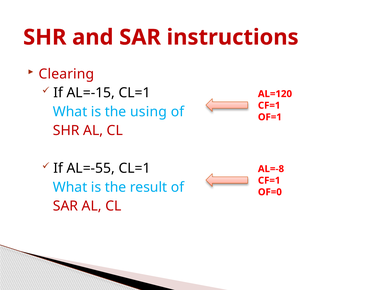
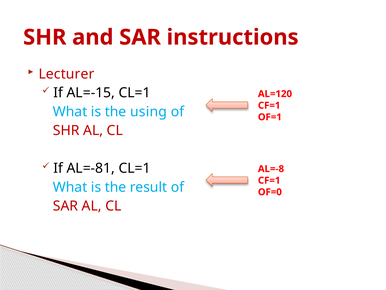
Clearing: Clearing -> Lecturer
AL=-55: AL=-55 -> AL=-81
